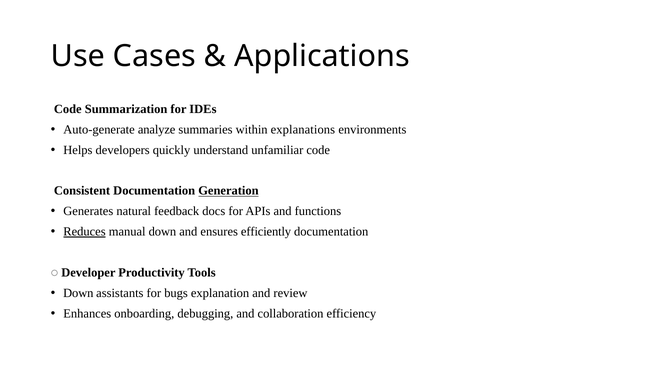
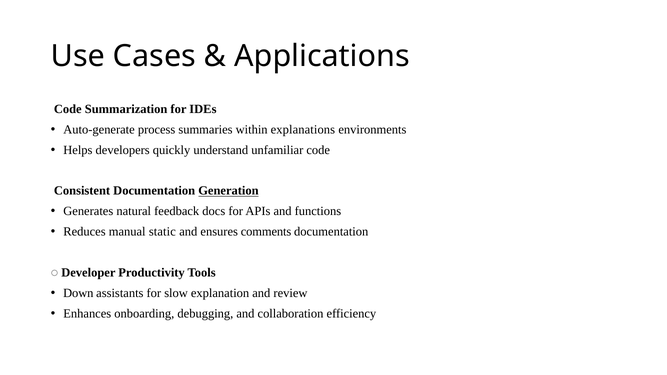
analyze: analyze -> process
Reduces underline: present -> none
manual down: down -> static
efficiently: efficiently -> comments
bugs: bugs -> slow
